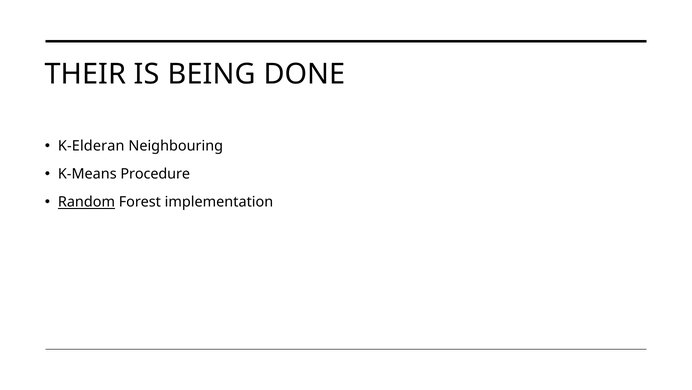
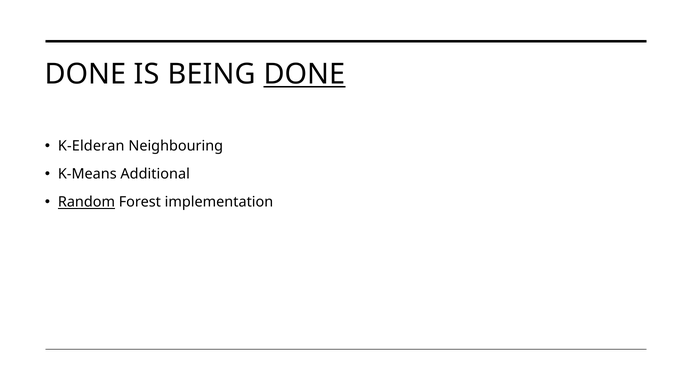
THEIR at (86, 74): THEIR -> DONE
DONE at (305, 74) underline: none -> present
Procedure: Procedure -> Additional
